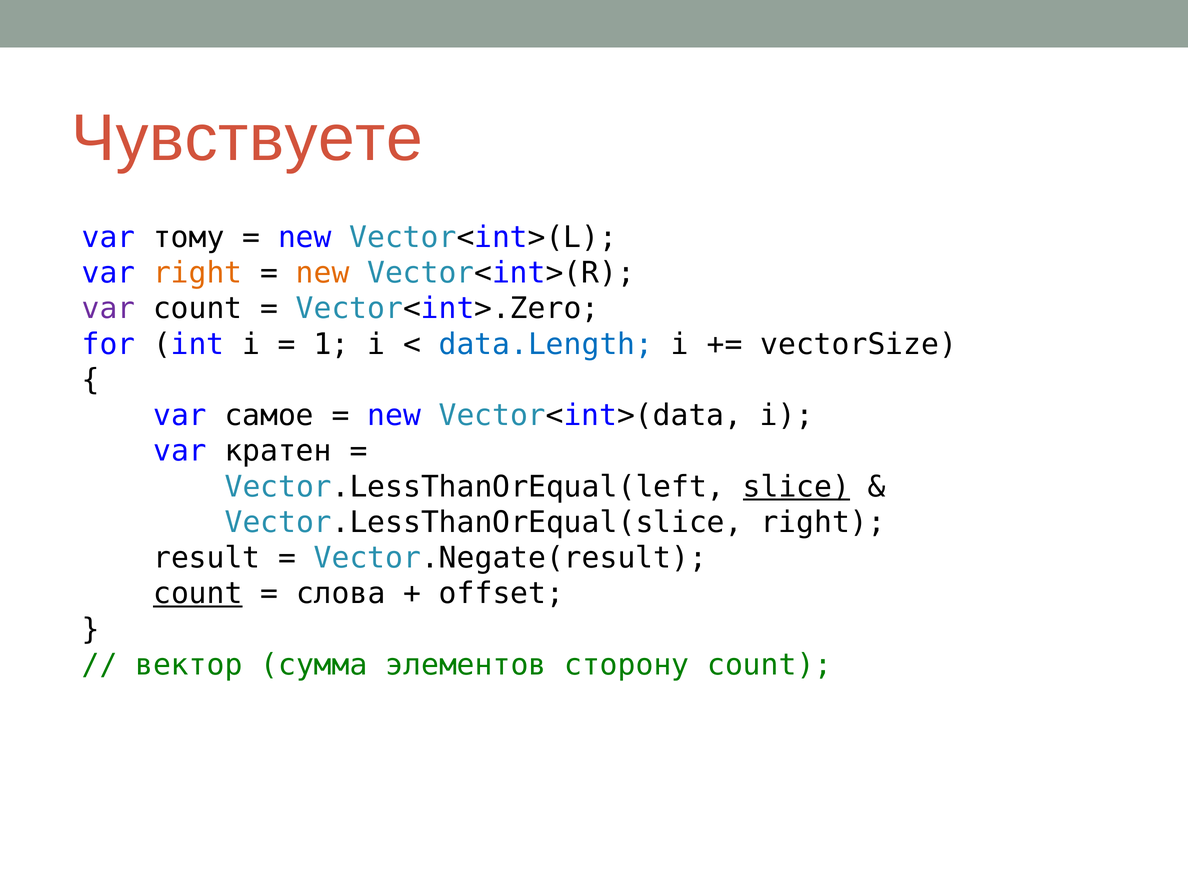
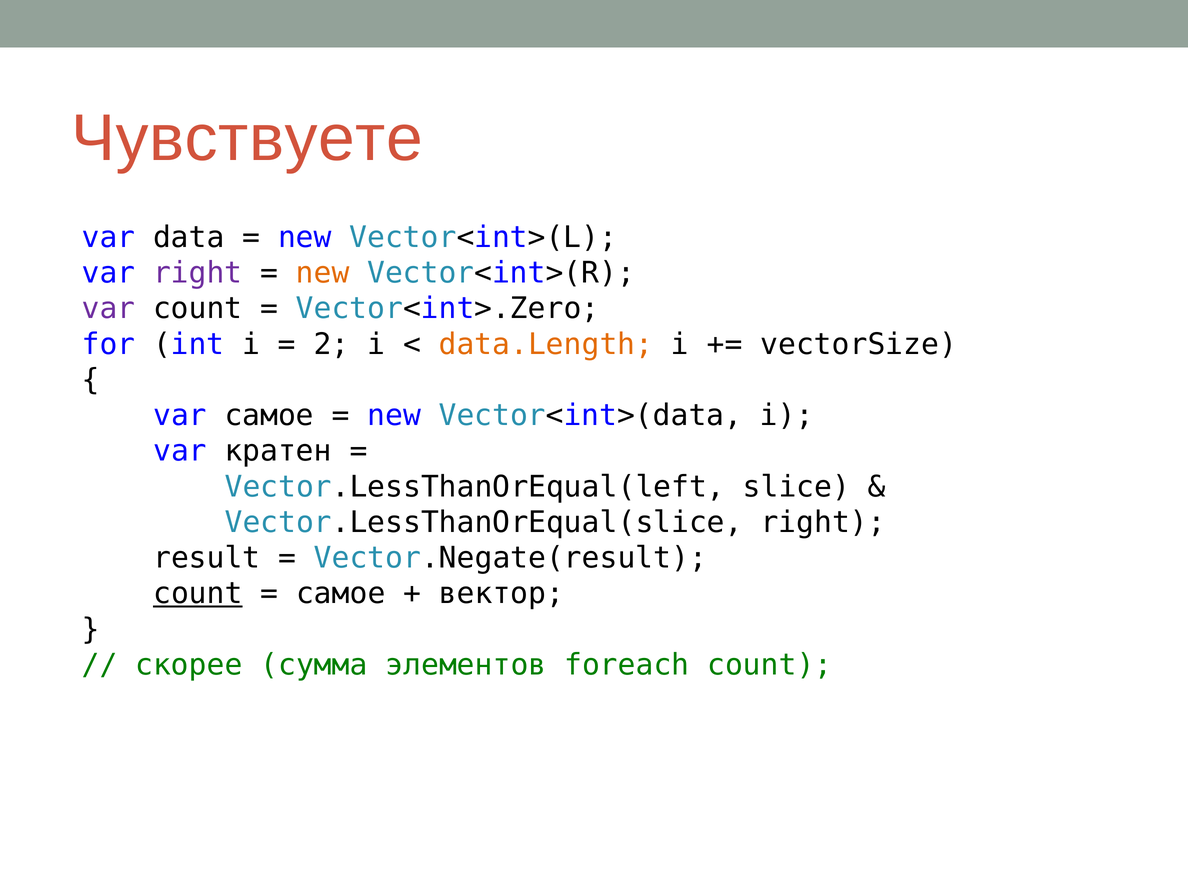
тому: тому -> data
right at (198, 273) colour: orange -> purple
1: 1 -> 2
data.Length colour: blue -> orange
slice underline: present -> none
слова at (341, 594): слова -> самое
offset: offset -> вектор
вектор: вектор -> скорее
сторону: сторону -> foreach
